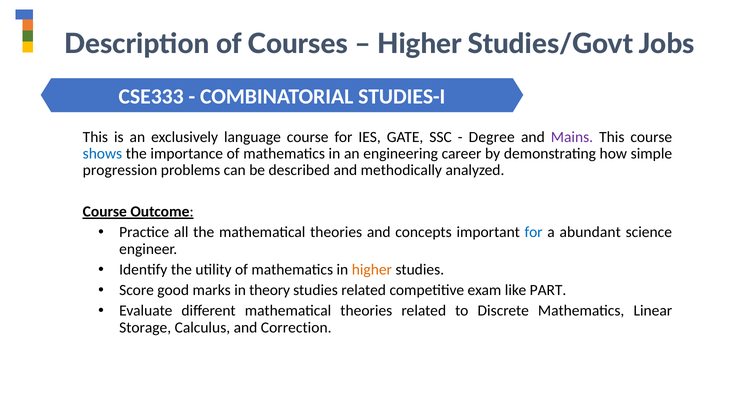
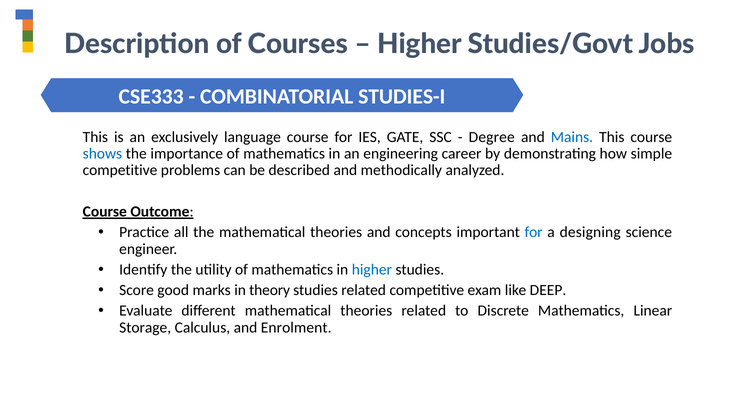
Mains colour: purple -> blue
progression at (120, 170): progression -> competitive
abundant: abundant -> designing
higher at (372, 269) colour: orange -> blue
PART: PART -> DEEP
Correction: Correction -> Enrolment
